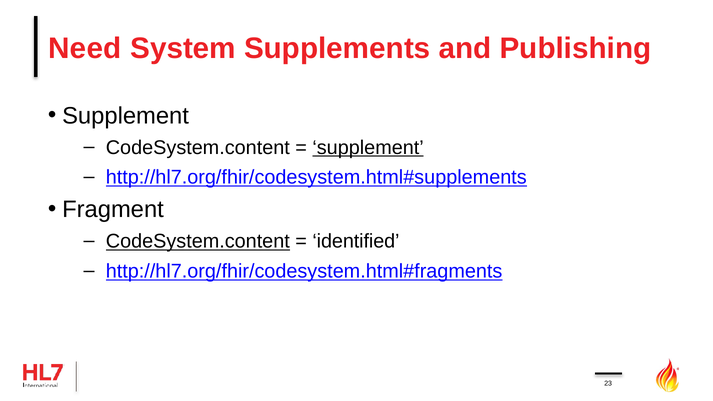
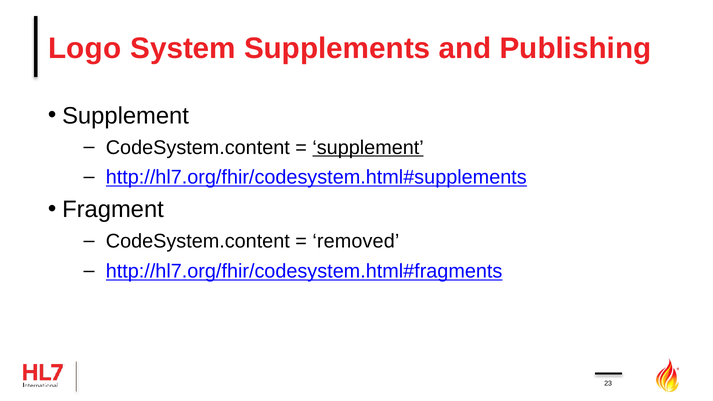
Need: Need -> Logo
CodeSystem.content at (198, 241) underline: present -> none
identified: identified -> removed
